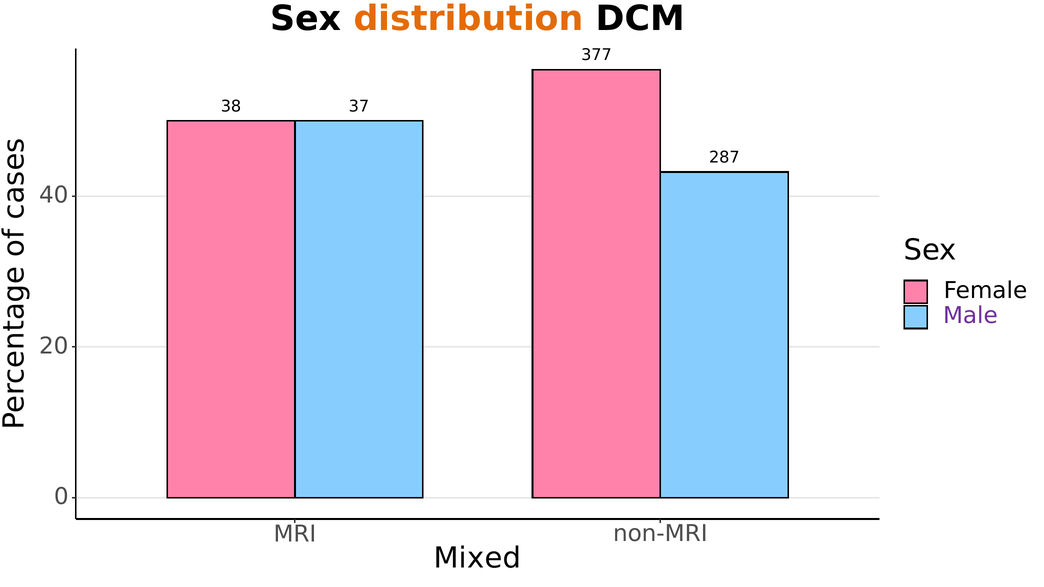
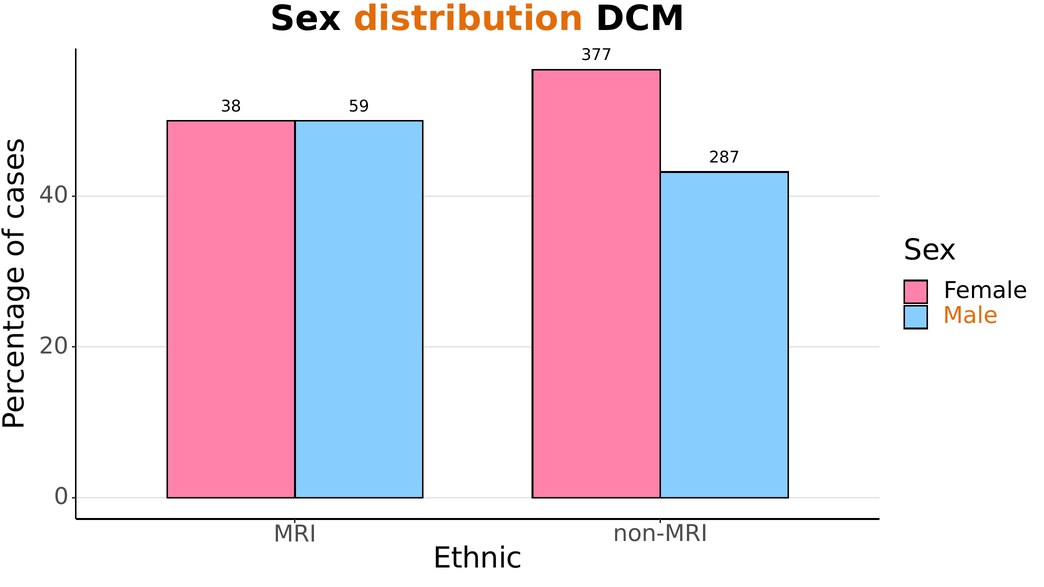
37: 37 -> 59
Male colour: purple -> orange
Mixed: Mixed -> Ethnic
